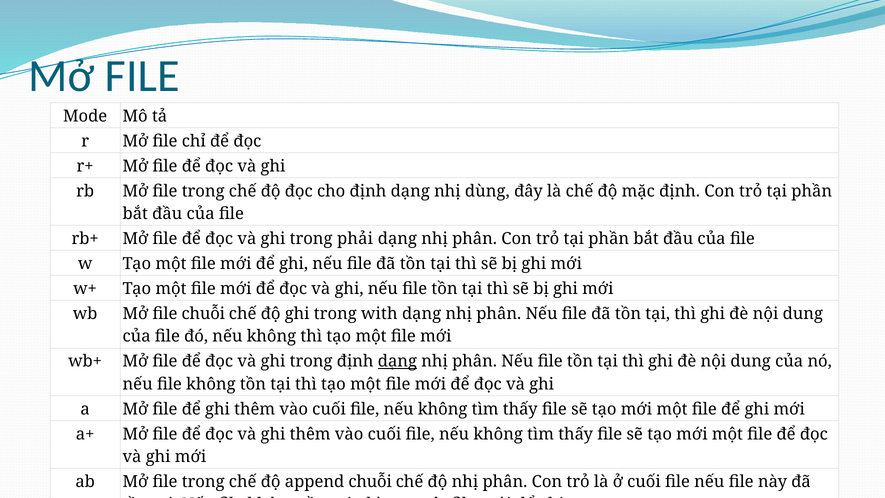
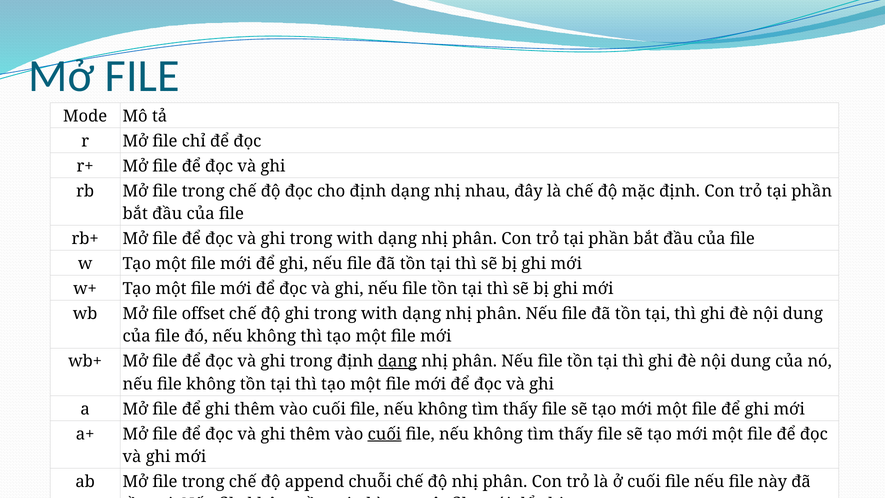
dùng: dùng -> nhau
và ghi trong phải: phải -> with
file chuỗi: chuỗi -> offset
cuối at (385, 434) underline: none -> present
